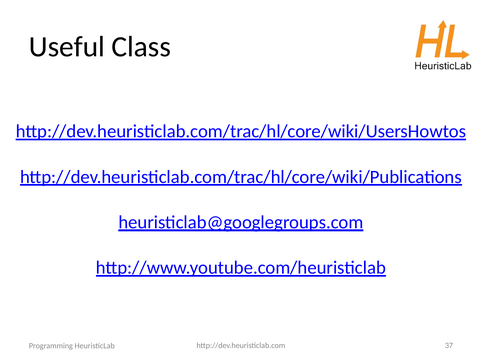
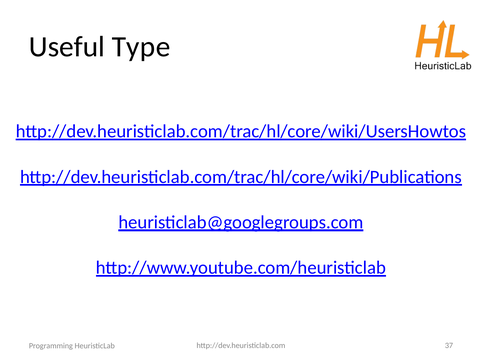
Class: Class -> Type
